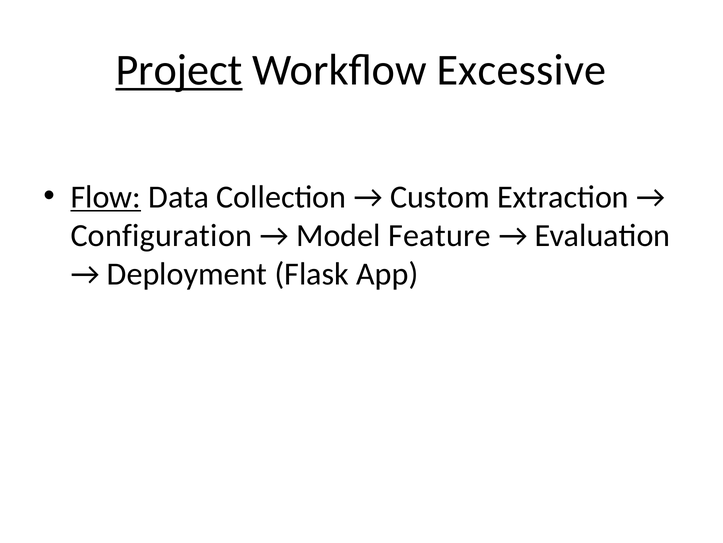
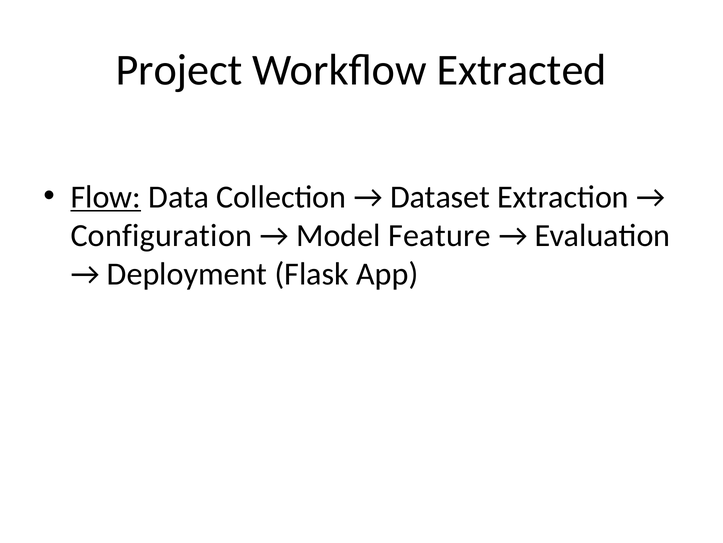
Project underline: present -> none
Excessive: Excessive -> Extracted
Custom: Custom -> Dataset
